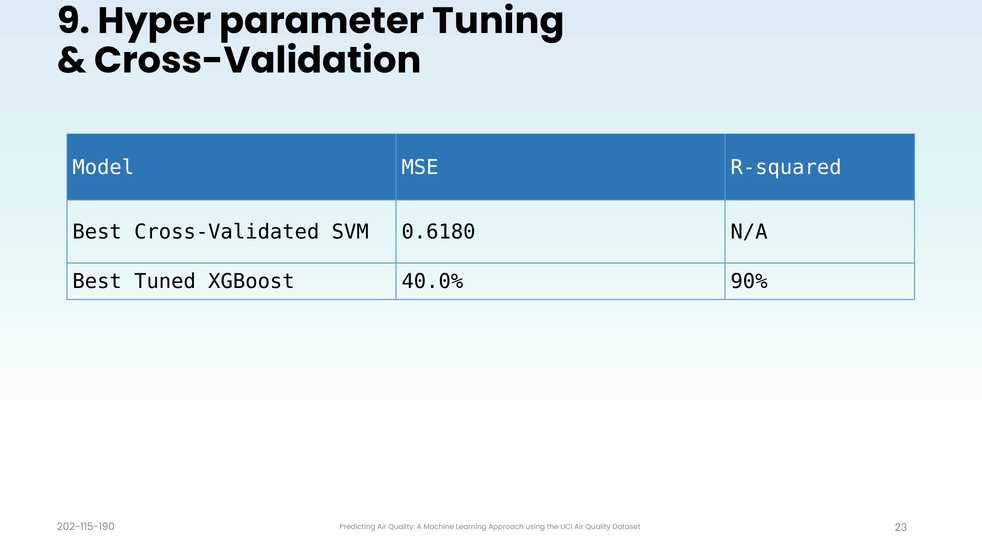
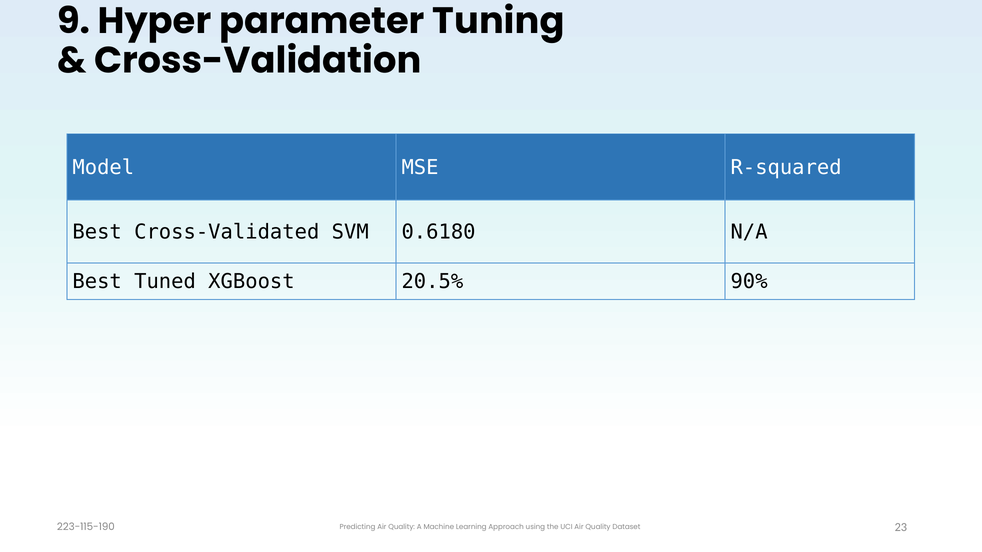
40.0%: 40.0% -> 20.5%
202-115-190: 202-115-190 -> 223-115-190
